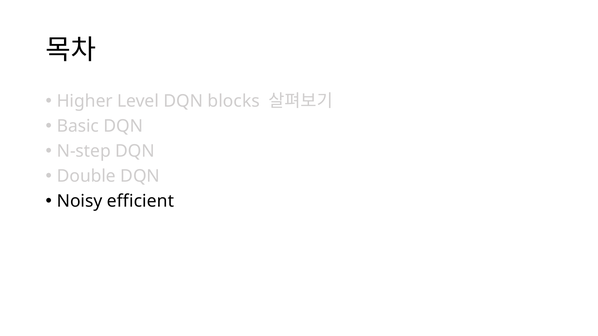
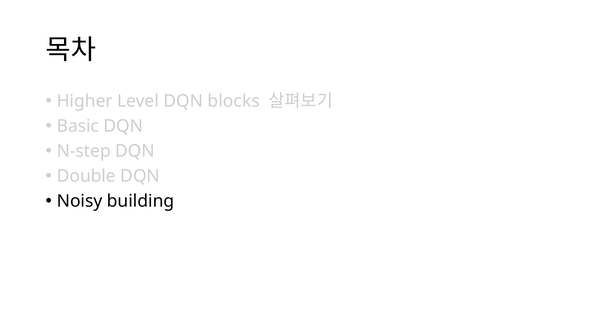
efficient: efficient -> building
